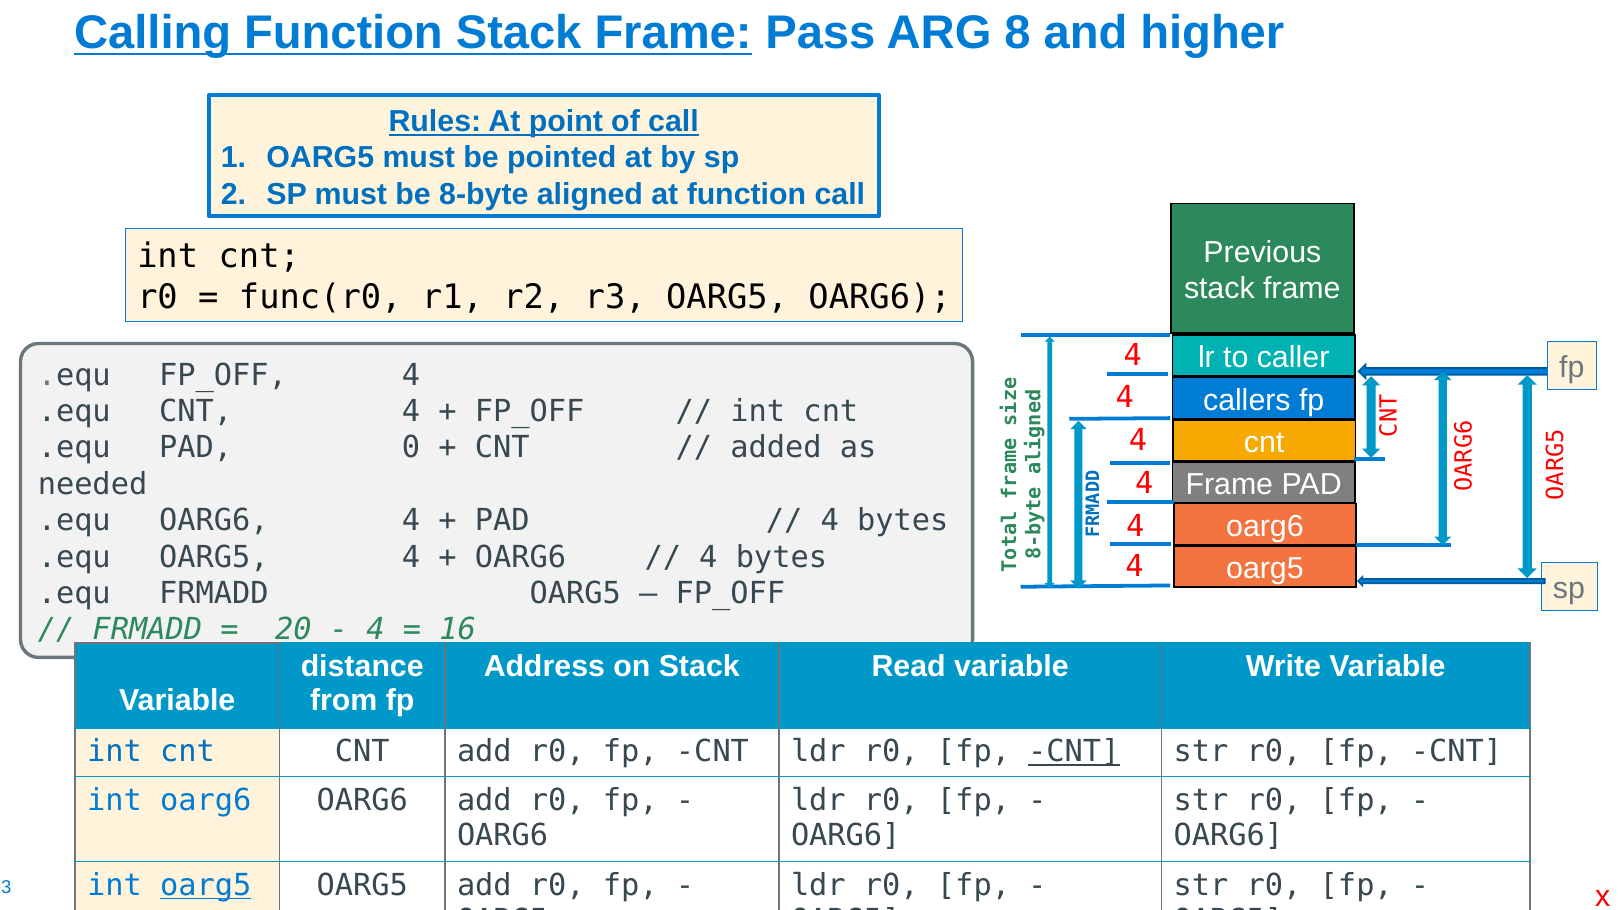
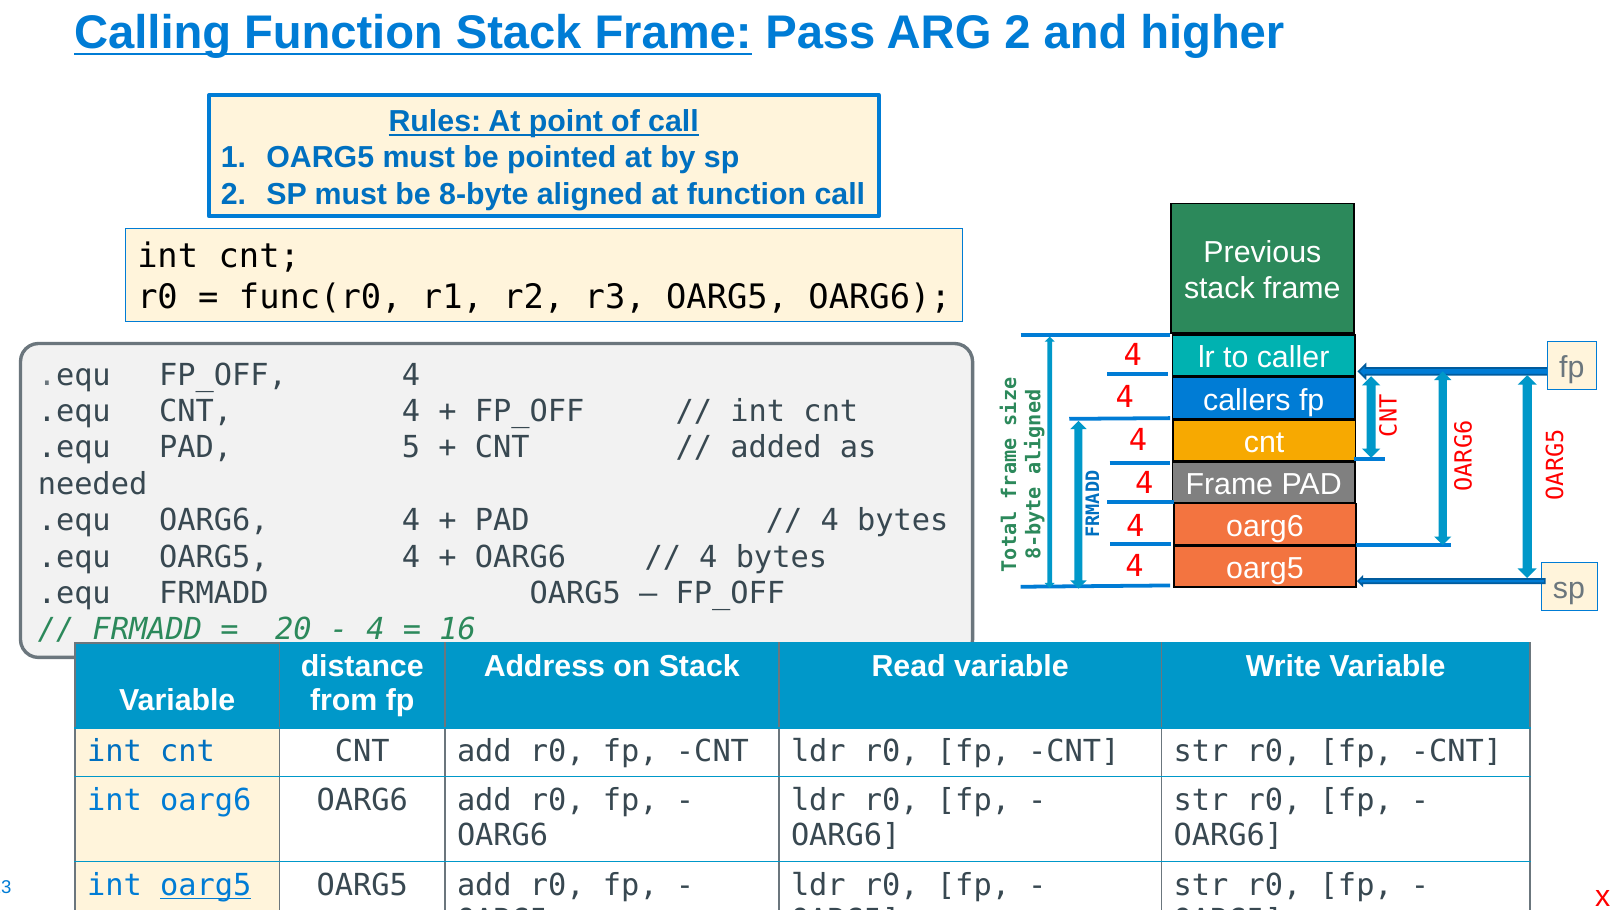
ARG 8: 8 -> 2
PAD 0: 0 -> 5
CNT at (1074, 752) underline: present -> none
